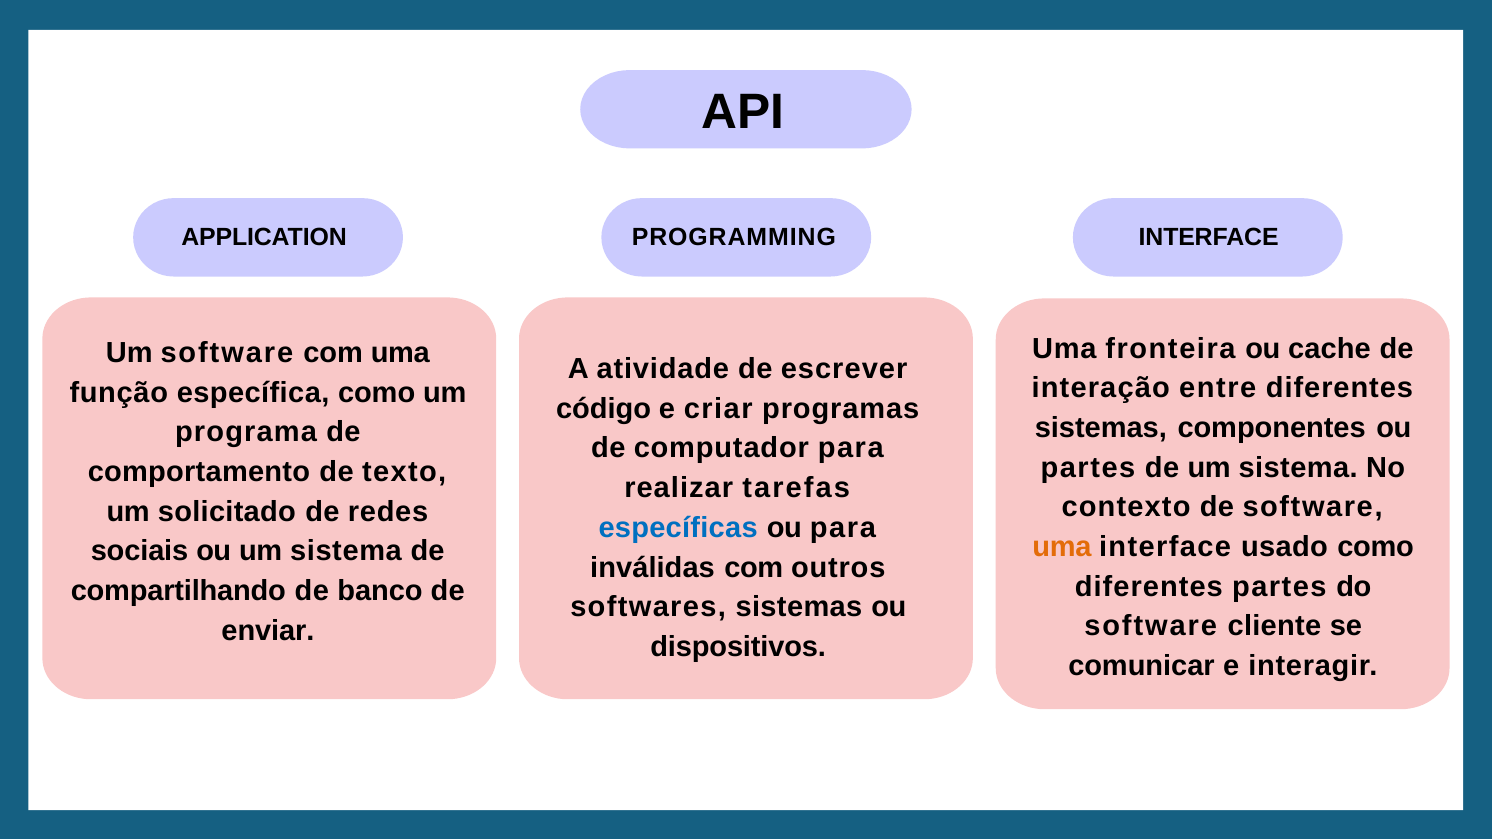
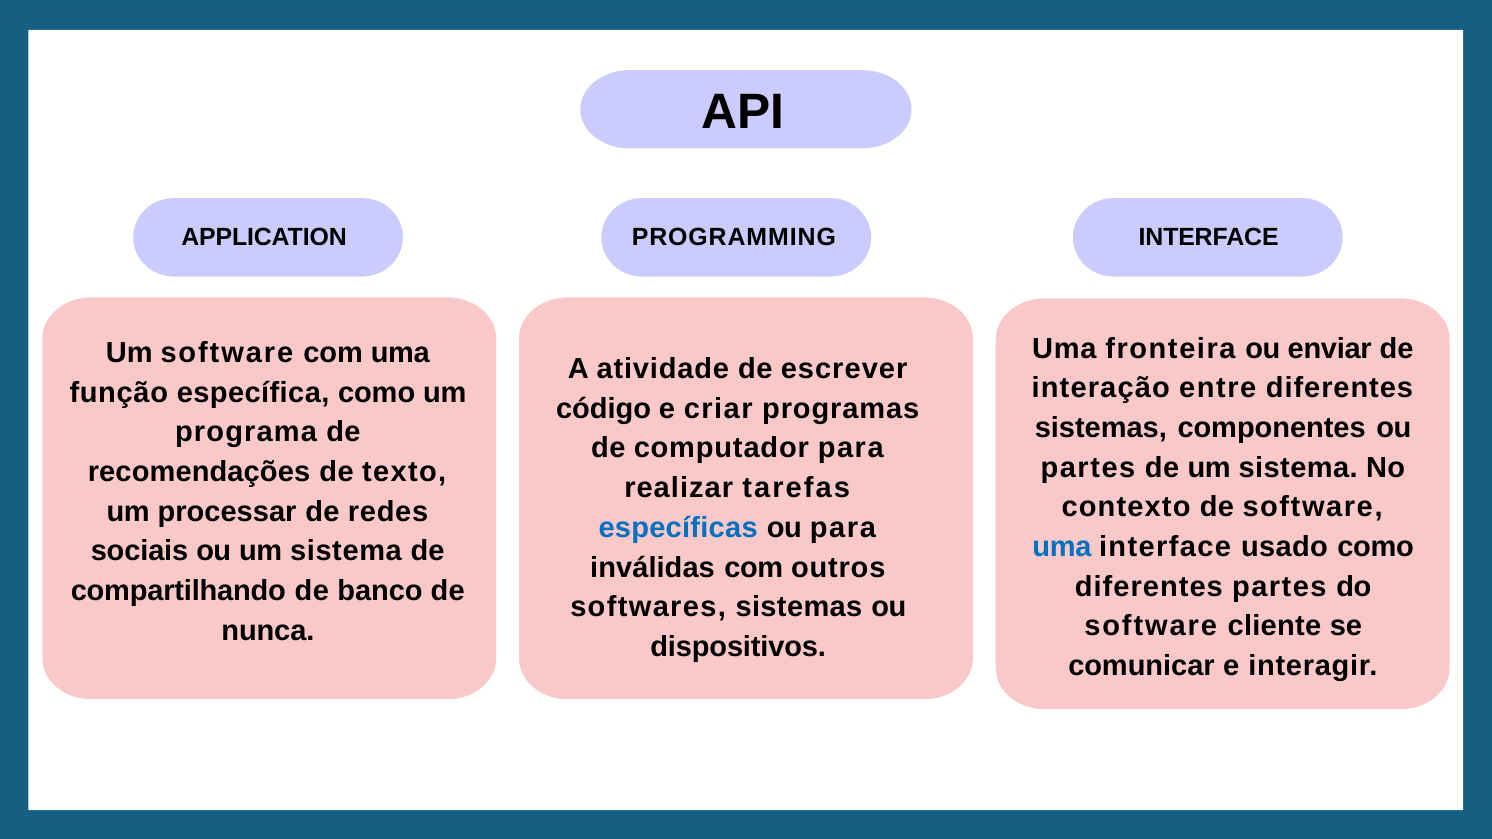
cache: cache -> enviar
comportamento: comportamento -> recomendações
solicitado: solicitado -> processar
uma at (1062, 547) colour: orange -> blue
enviar: enviar -> nunca
